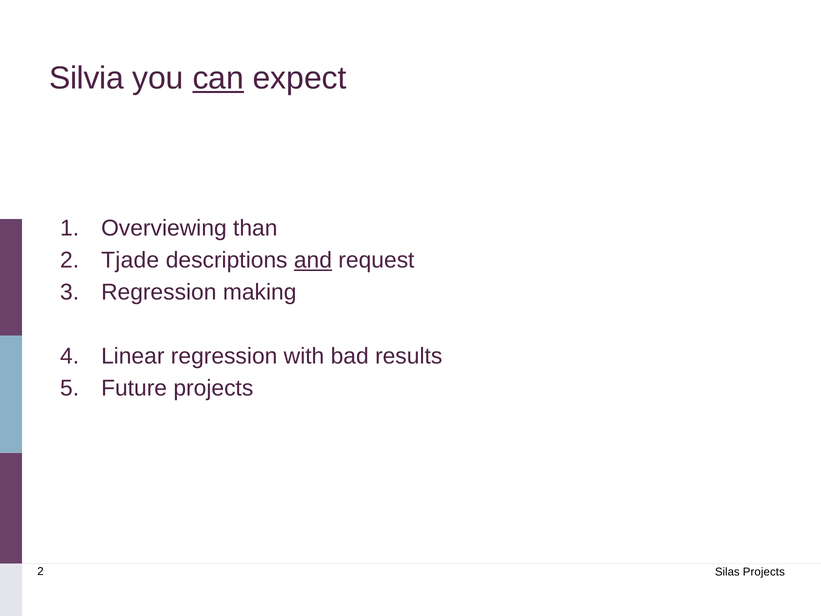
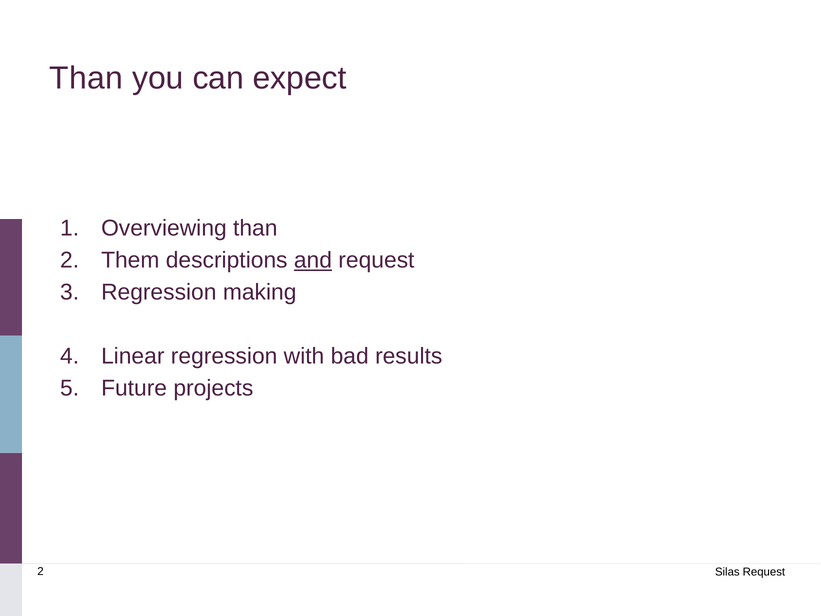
Silvia at (87, 78): Silvia -> Than
can underline: present -> none
Tjade: Tjade -> Them
Silas Projects: Projects -> Request
